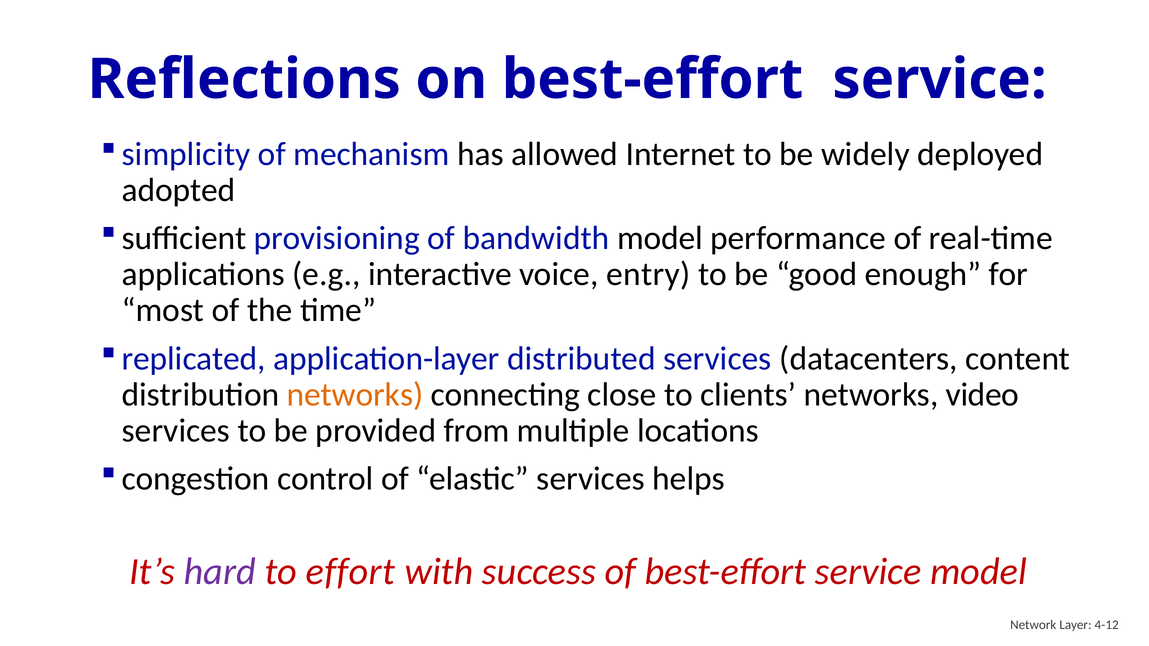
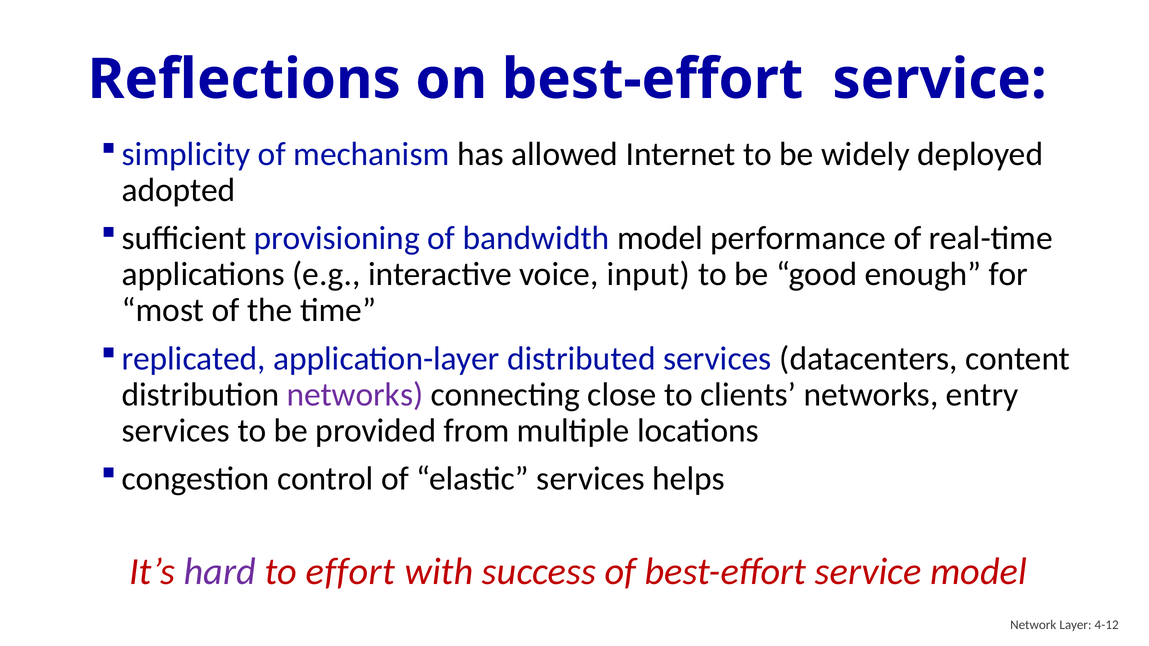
entry: entry -> input
networks at (355, 395) colour: orange -> purple
video: video -> entry
